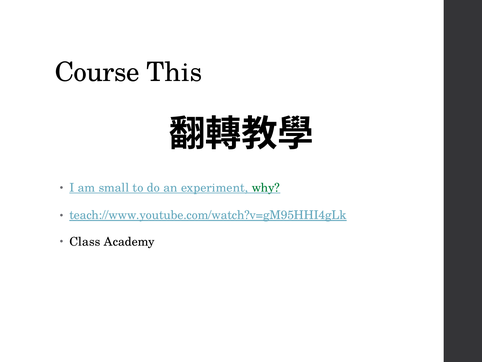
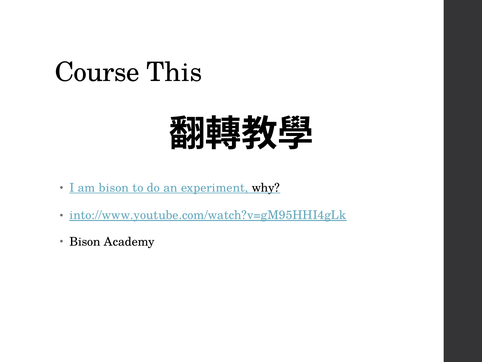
am small: small -> bison
why colour: green -> black
teach://www.youtube.com/watch?v=gM95HHI4gLk: teach://www.youtube.com/watch?v=gM95HHI4gLk -> into://www.youtube.com/watch?v=gM95HHI4gLk
Class at (85, 241): Class -> Bison
